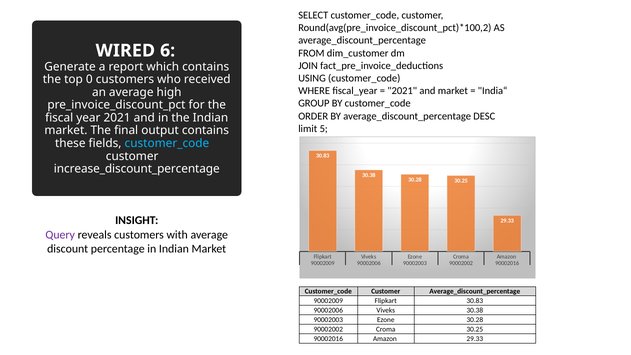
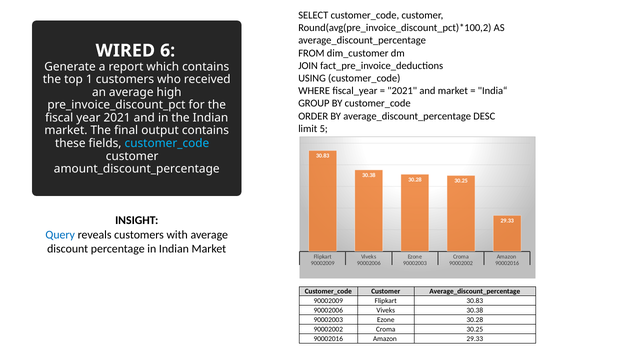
0: 0 -> 1
increase_discount_percentage: increase_discount_percentage -> amount_discount_percentage
Query colour: purple -> blue
